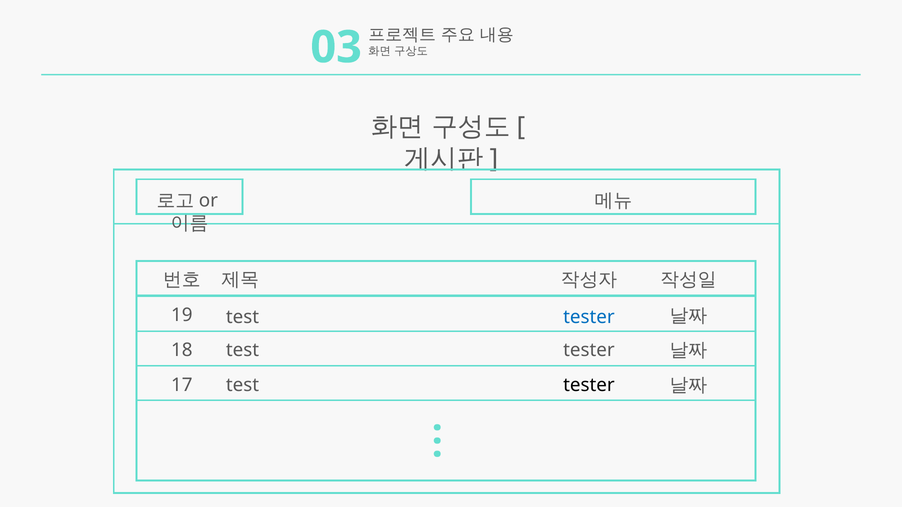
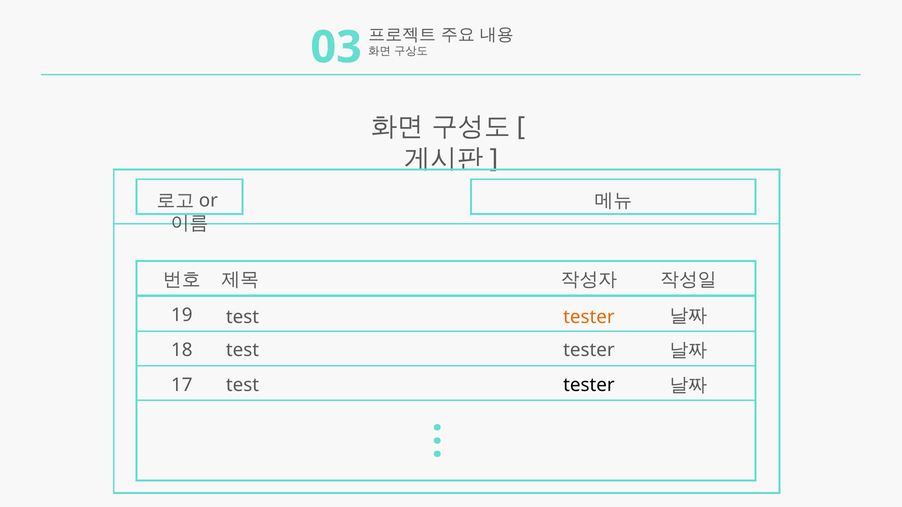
tester at (589, 317) colour: blue -> orange
